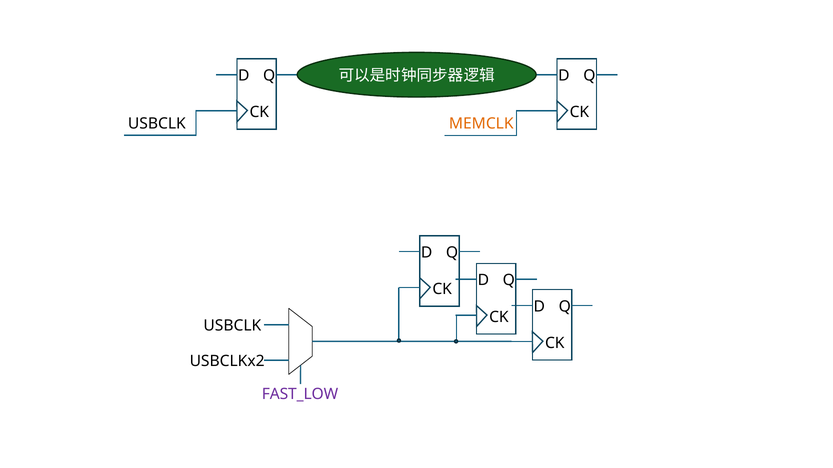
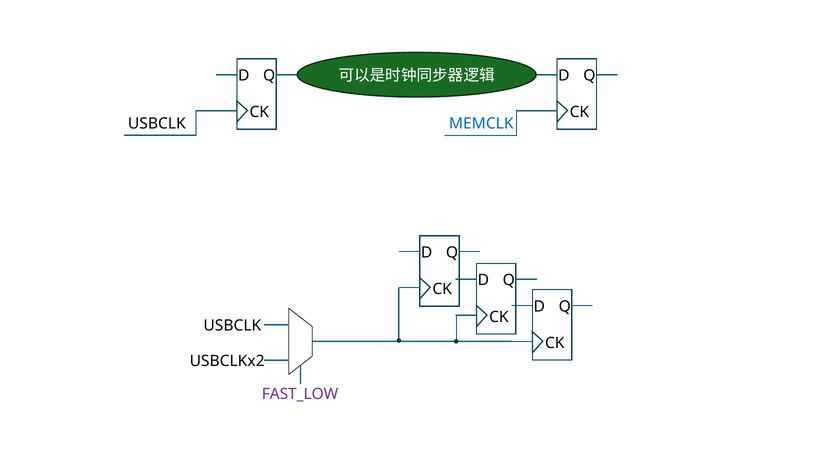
MEMCLK colour: orange -> blue
